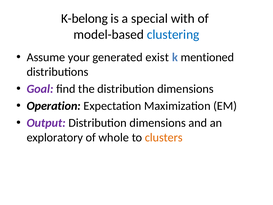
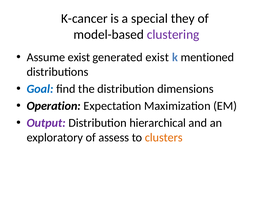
K-belong: K-belong -> K-cancer
with: with -> they
clustering colour: blue -> purple
Assume your: your -> exist
Goal colour: purple -> blue
dimensions at (158, 123): dimensions -> hierarchical
whole: whole -> assess
